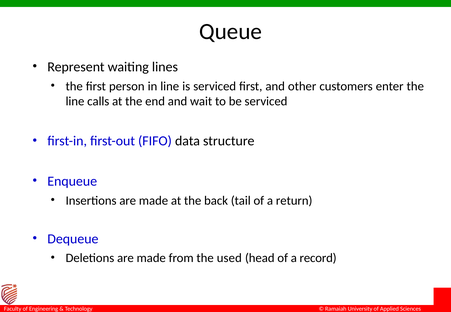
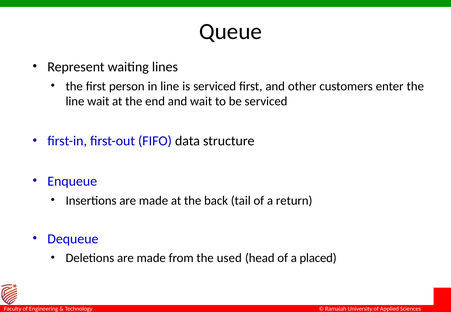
line calls: calls -> wait
record: record -> placed
